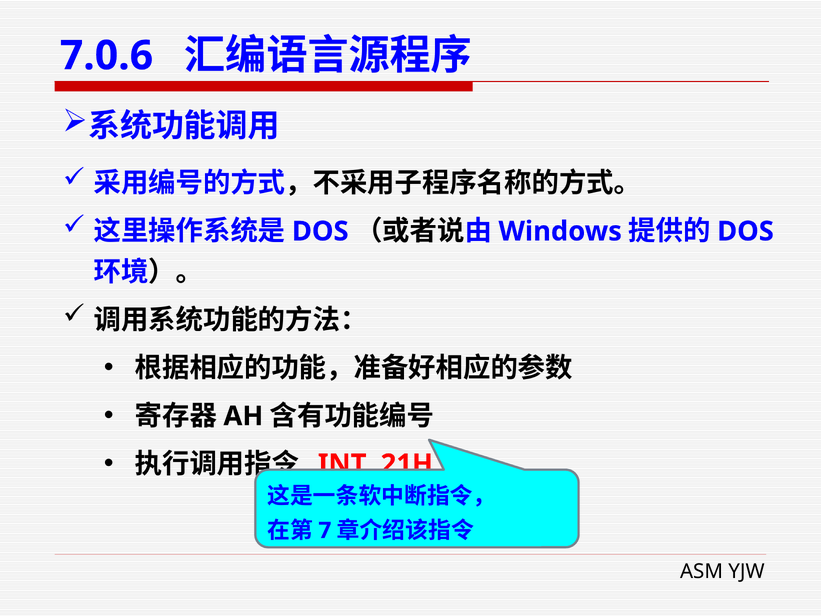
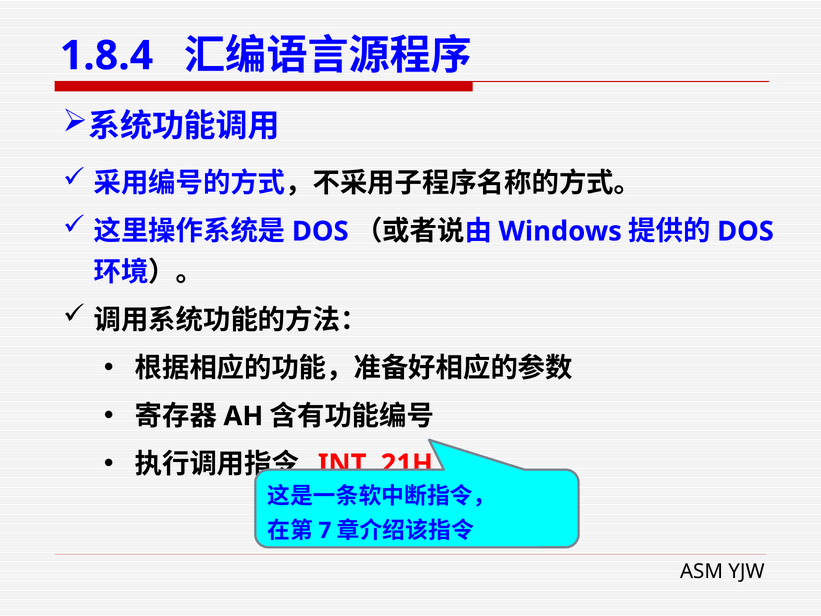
7.0.6: 7.0.6 -> 1.8.4
